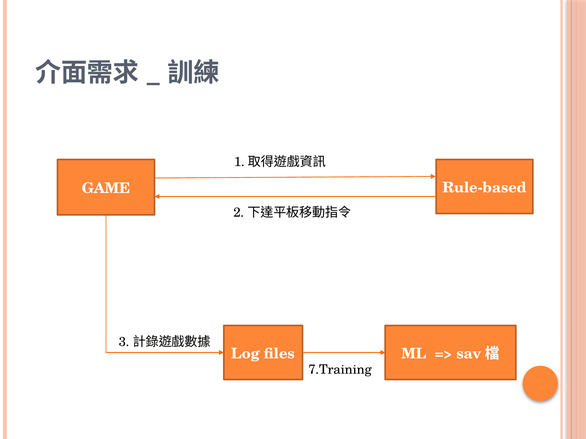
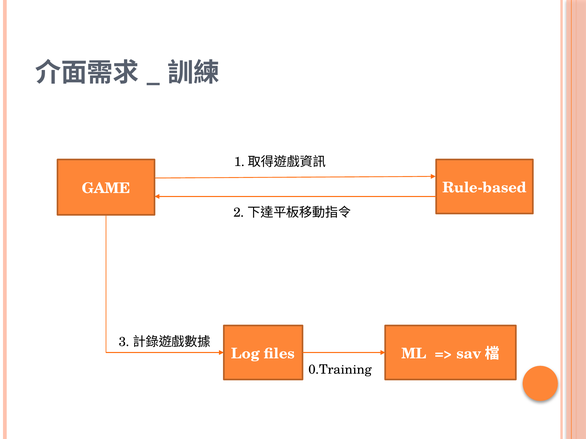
7.Training: 7.Training -> 0.Training
